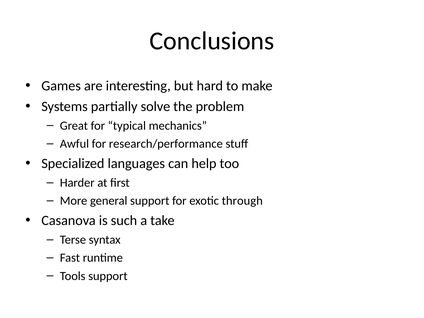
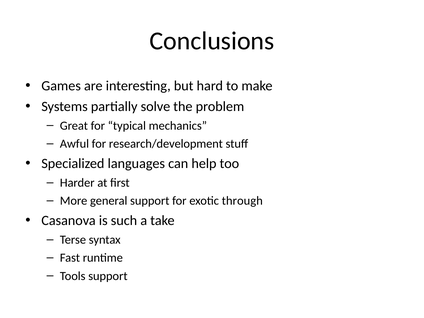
research/performance: research/performance -> research/development
